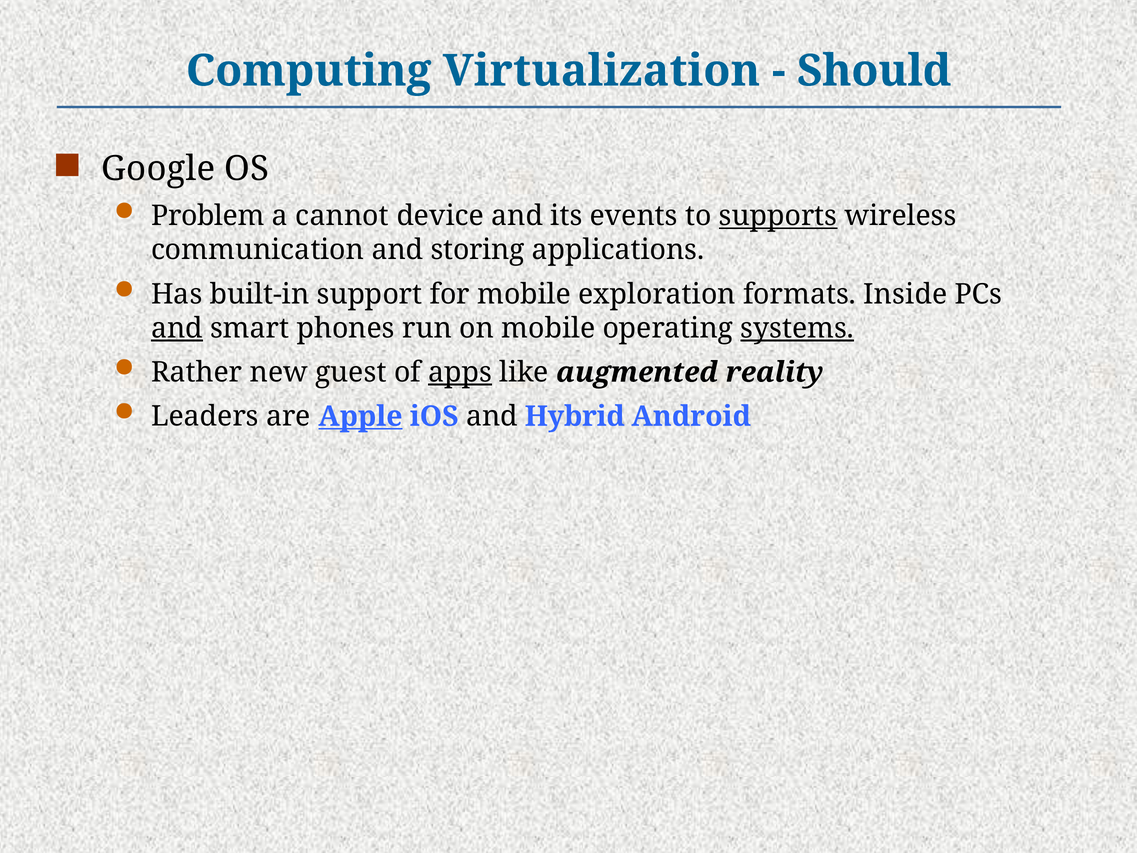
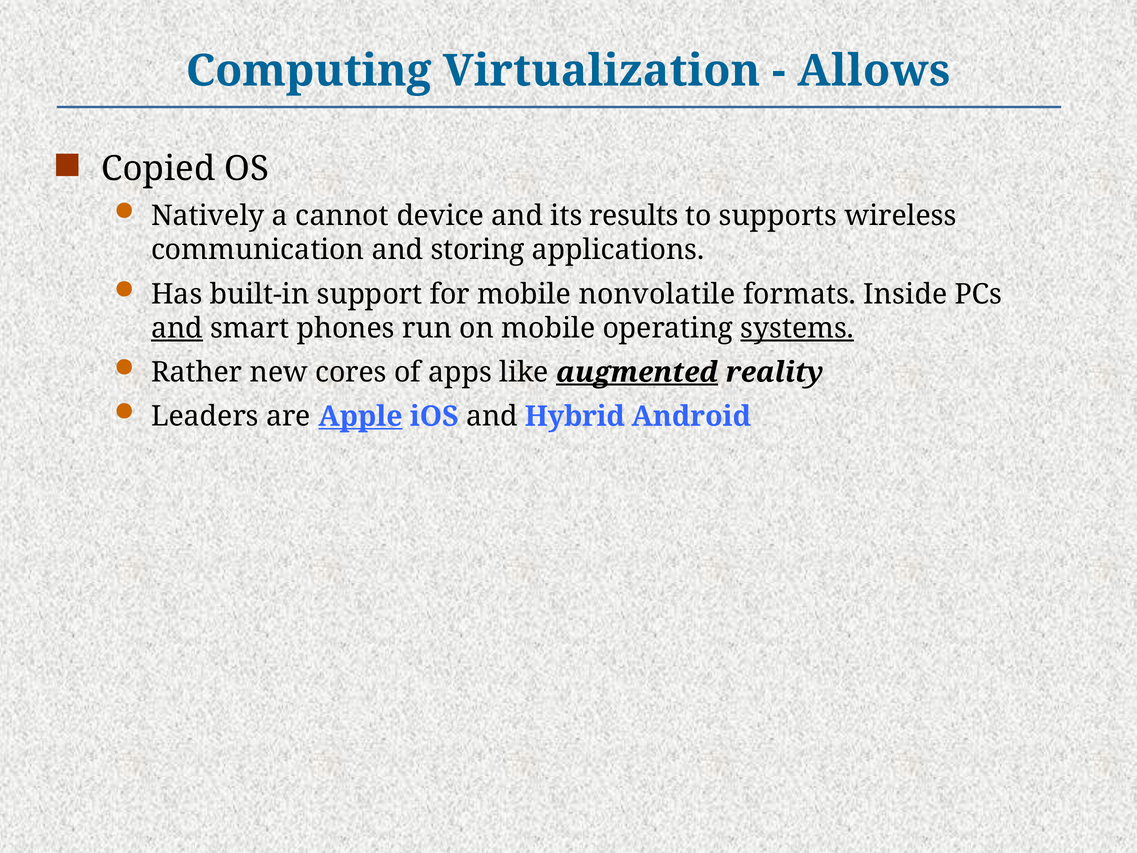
Should: Should -> Allows
Google: Google -> Copied
Problem: Problem -> Natively
events: events -> results
supports underline: present -> none
exploration: exploration -> nonvolatile
guest: guest -> cores
apps underline: present -> none
augmented underline: none -> present
